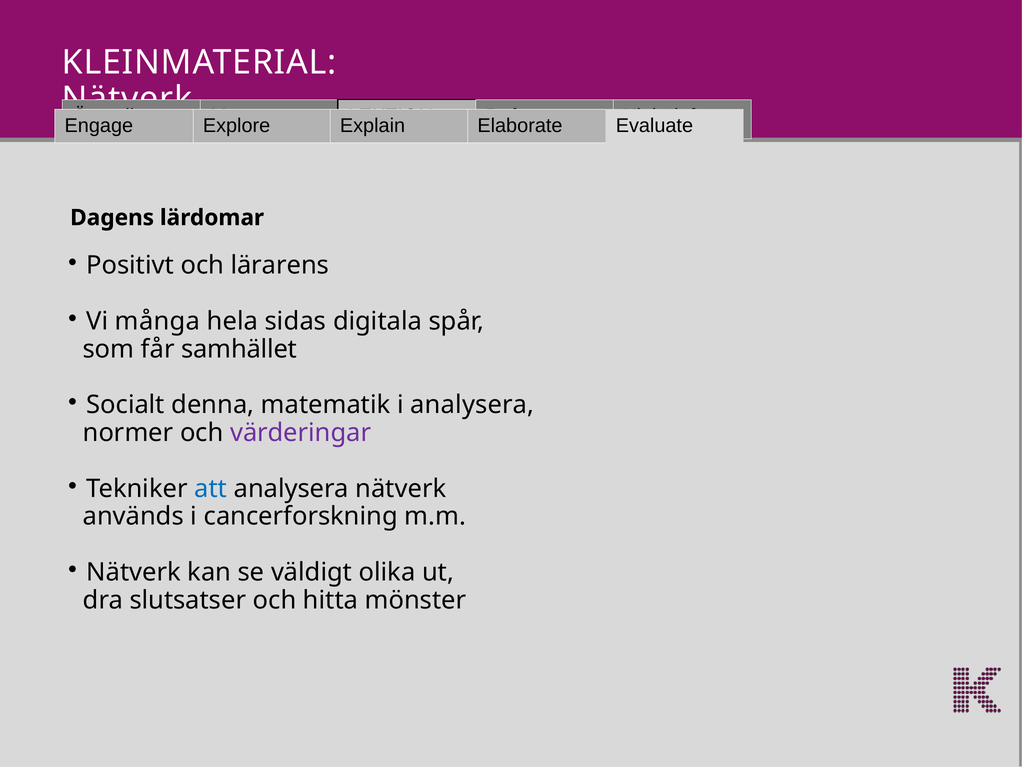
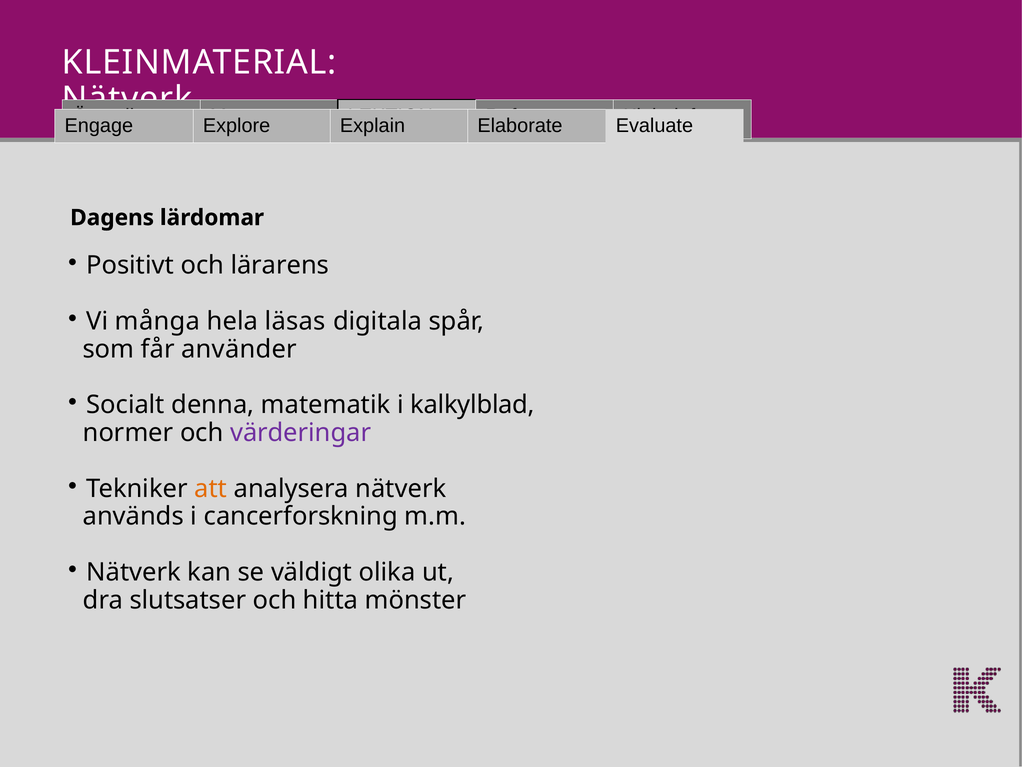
sidas: sidas -> läsas
samhället: samhället -> använder
i analysera: analysera -> kalkylblad
att colour: blue -> orange
